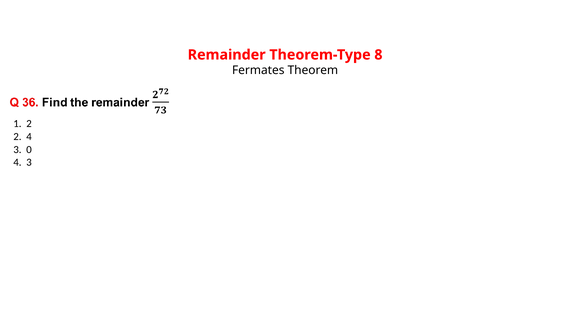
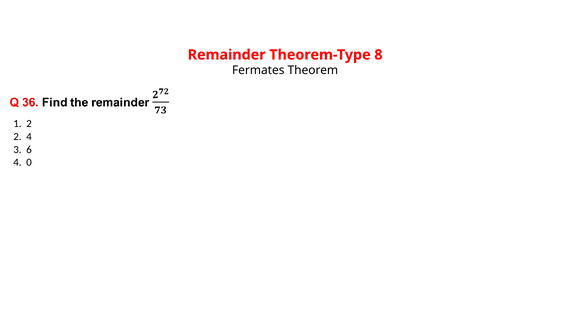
0: 0 -> 6
3 at (29, 162): 3 -> 0
